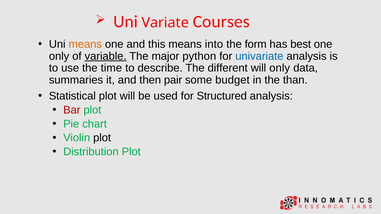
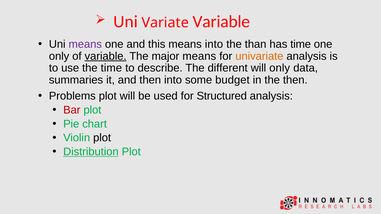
Variate Courses: Courses -> Variable
means at (85, 44) colour: orange -> purple
form: form -> than
has best: best -> time
major python: python -> means
univariate colour: blue -> orange
then pair: pair -> into
the than: than -> then
Statistical: Statistical -> Problems
Distribution underline: none -> present
